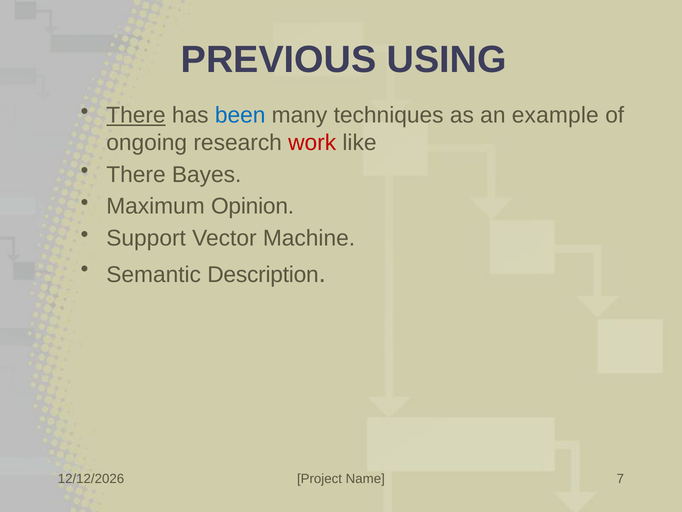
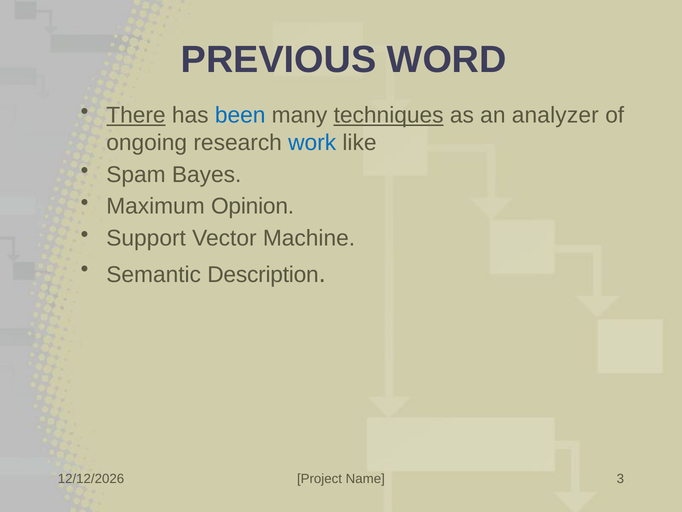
USING: USING -> WORD
techniques underline: none -> present
example: example -> analyzer
work colour: red -> blue
There at (136, 174): There -> Spam
7: 7 -> 3
